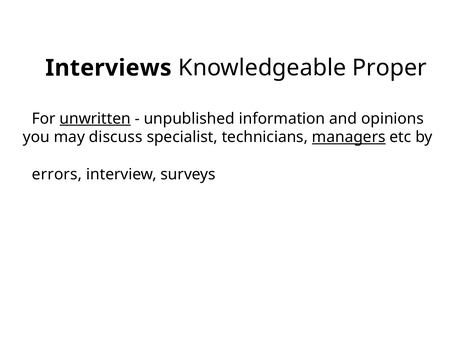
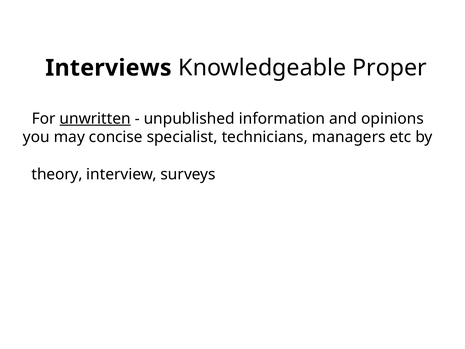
discuss: discuss -> concise
managers underline: present -> none
errors: errors -> theory
